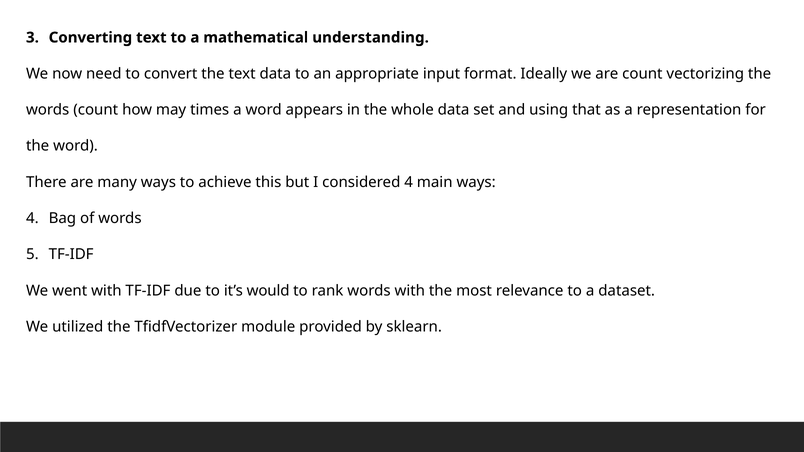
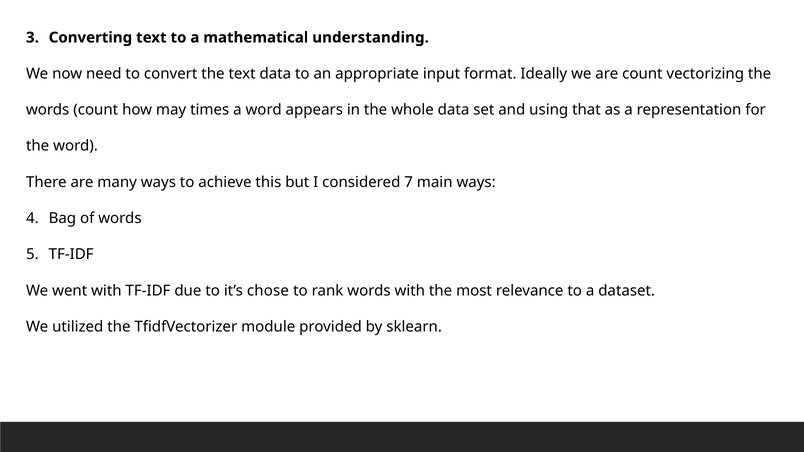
considered 4: 4 -> 7
would: would -> chose
